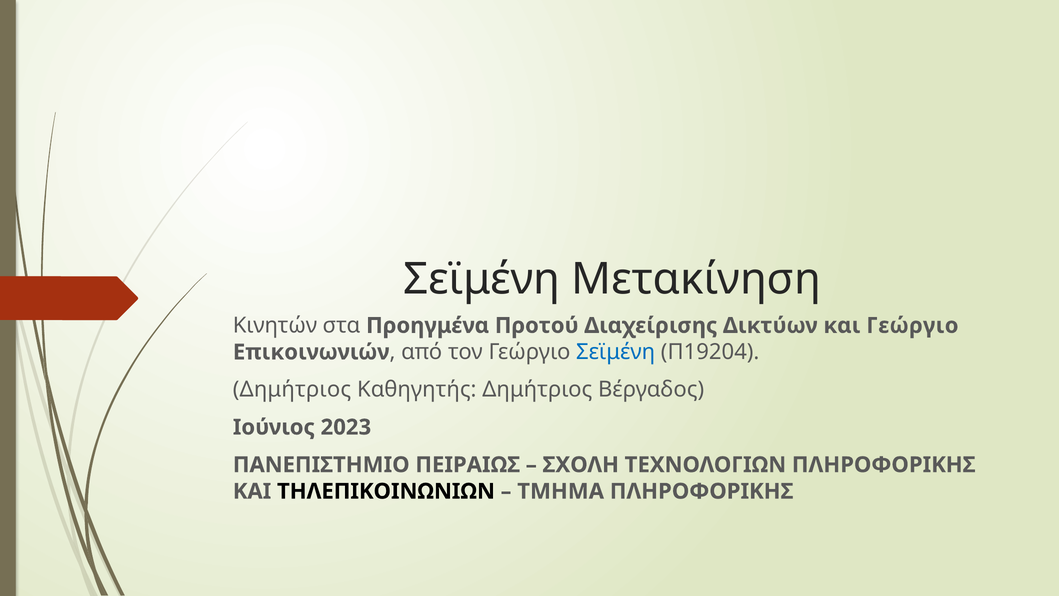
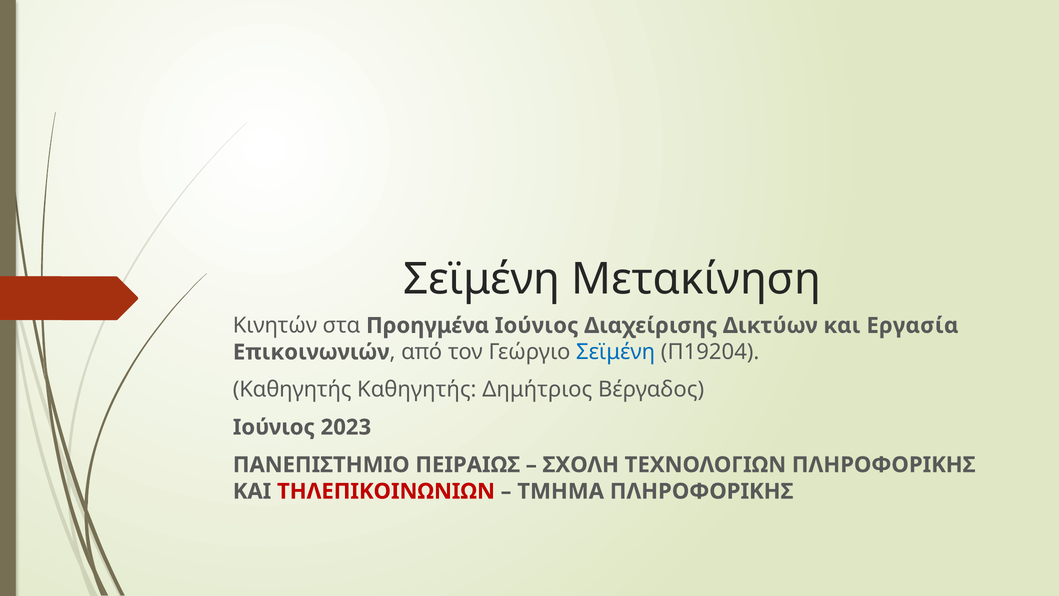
Προηγμένα Προτού: Προτού -> Ιούνιος
και Γεώργιο: Γεώργιο -> Εργασία
Δημήτριος at (292, 389): Δημήτριος -> Καθηγητής
ΤΗΛΕΠΙΚΟΙΝΩΝΙΩΝ colour: black -> red
